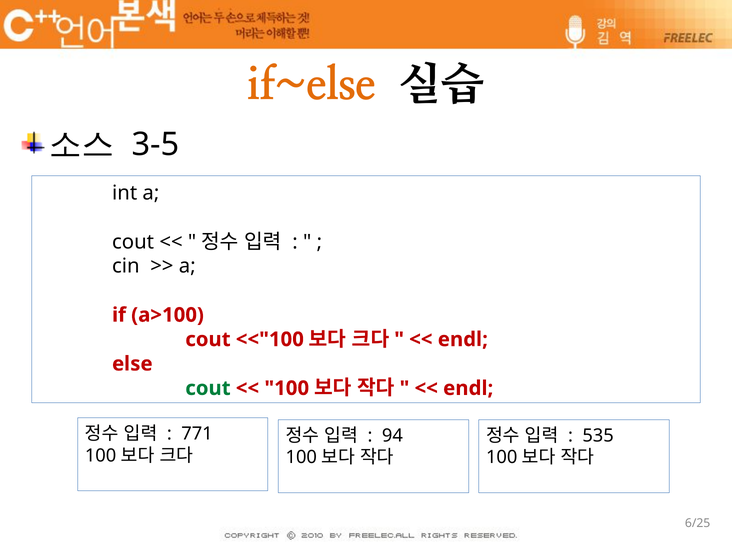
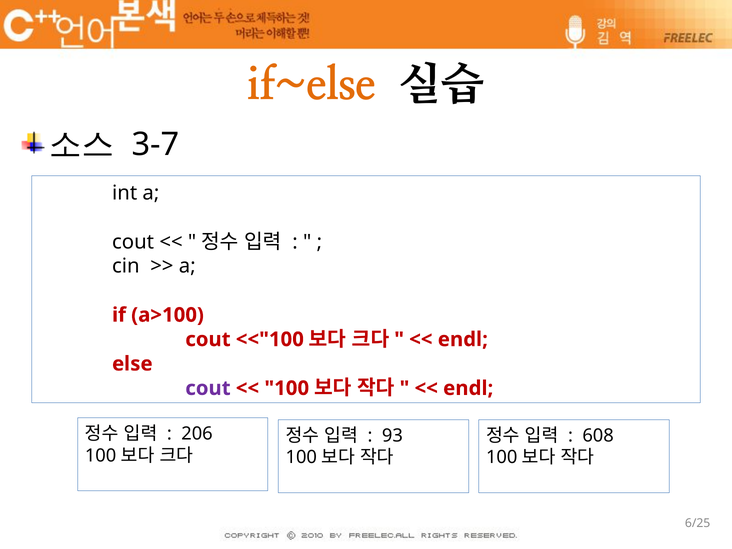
3-5: 3-5 -> 3-7
cout at (208, 388) colour: green -> purple
771: 771 -> 206
94: 94 -> 93
535: 535 -> 608
